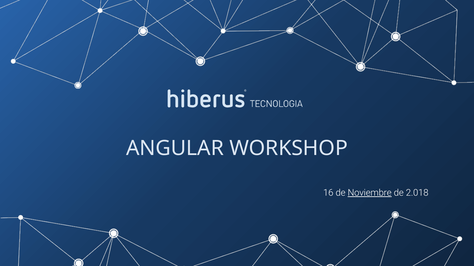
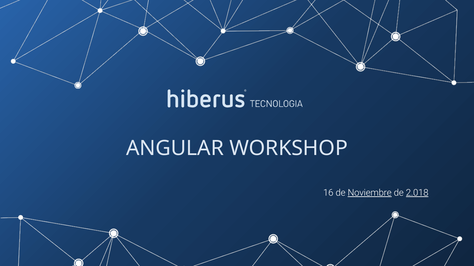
2.018 underline: none -> present
